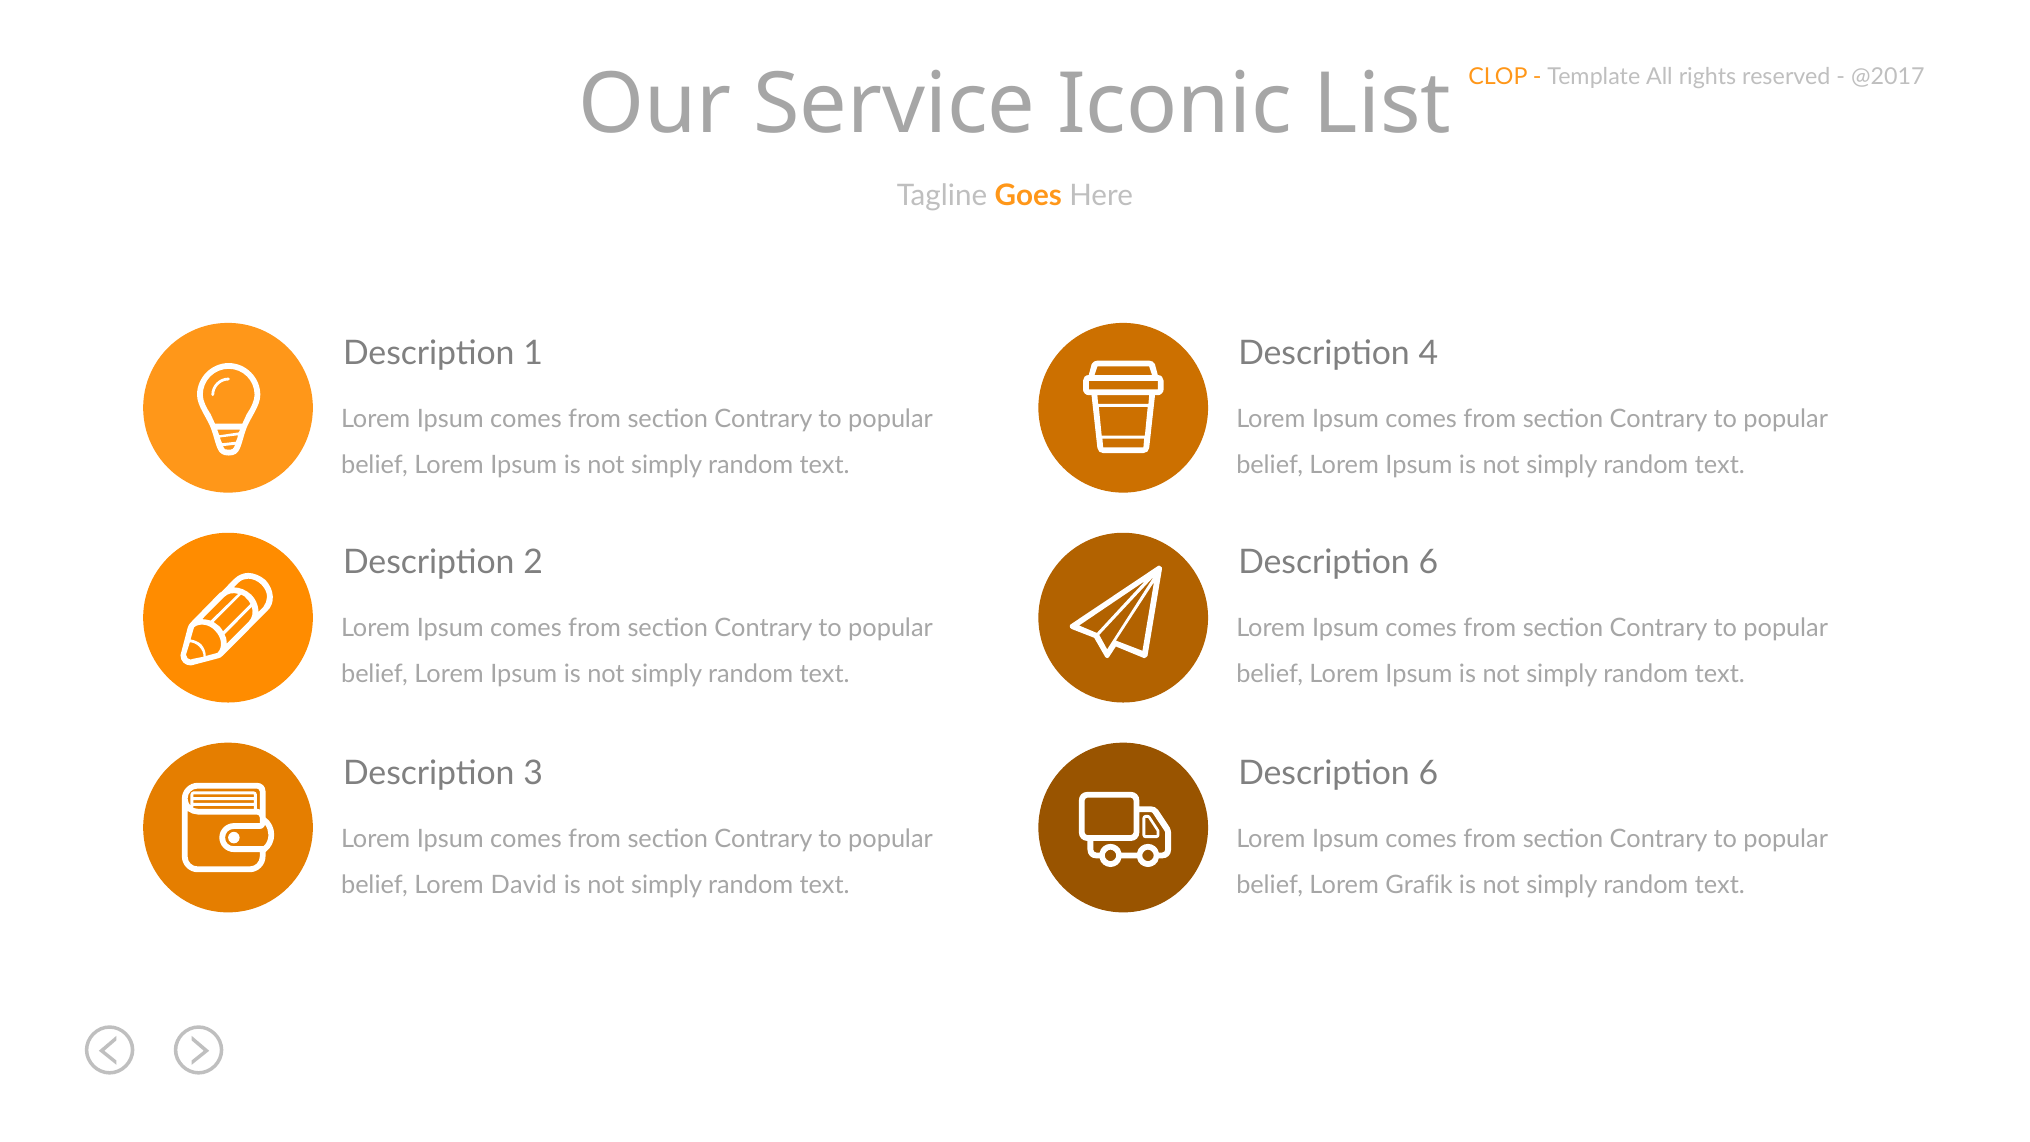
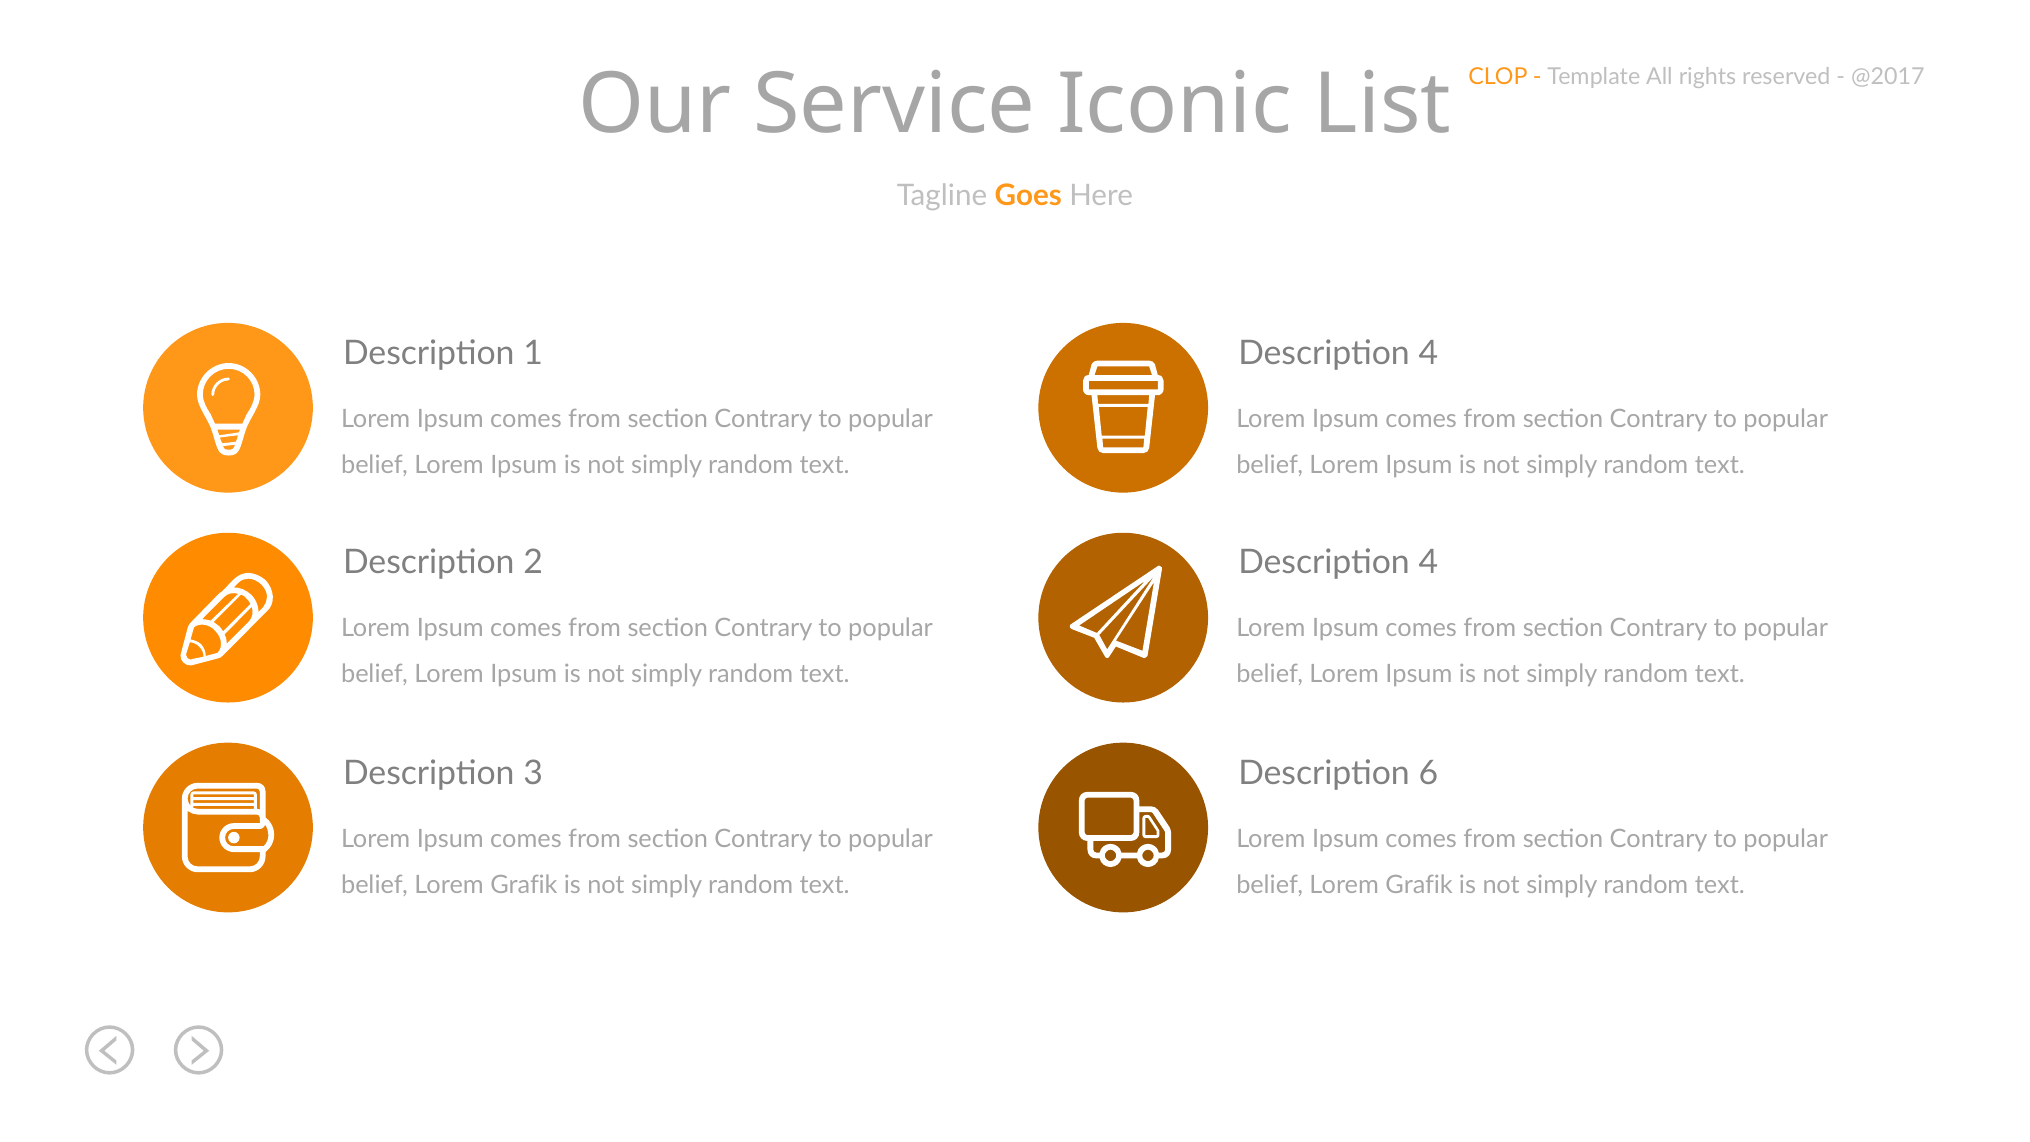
6 at (1428, 563): 6 -> 4
David at (524, 885): David -> Grafik
